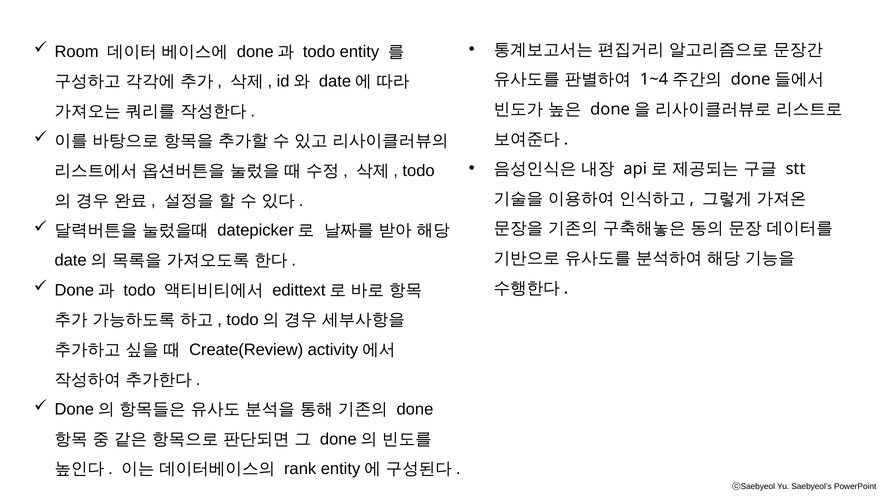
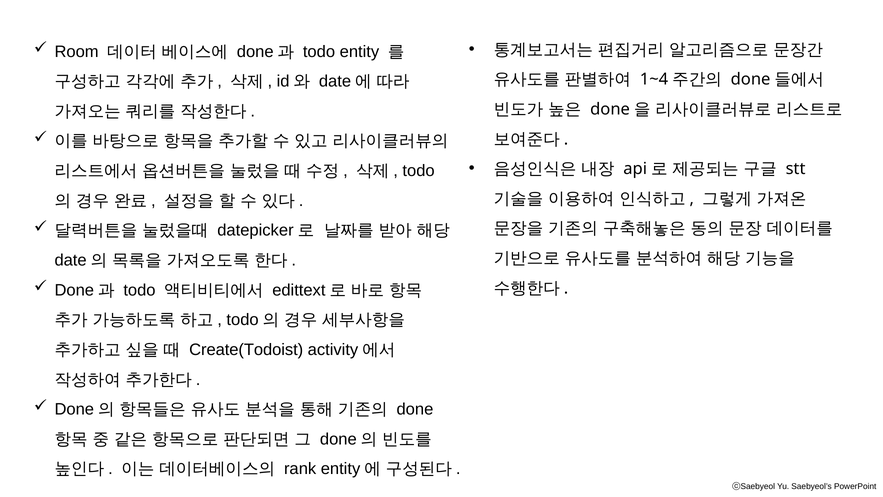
Create(Review: Create(Review -> Create(Todoist
